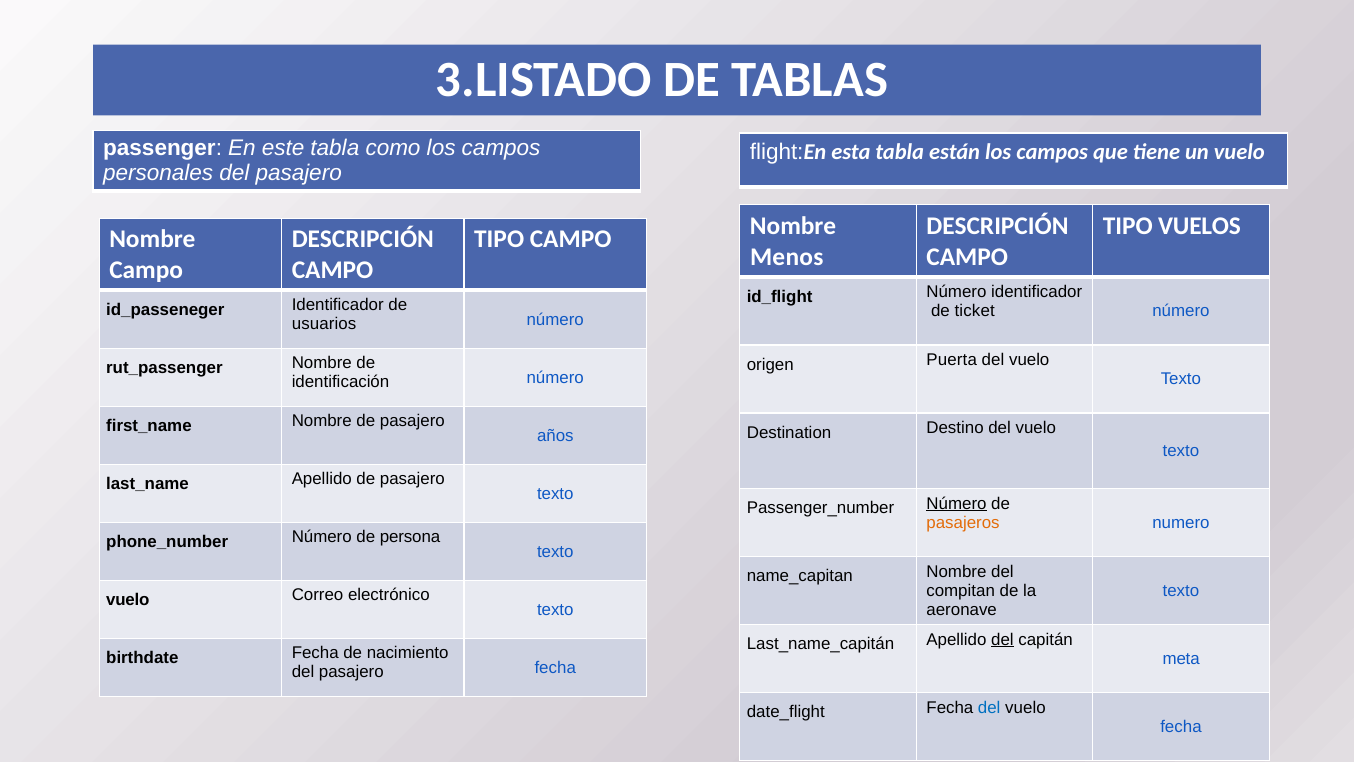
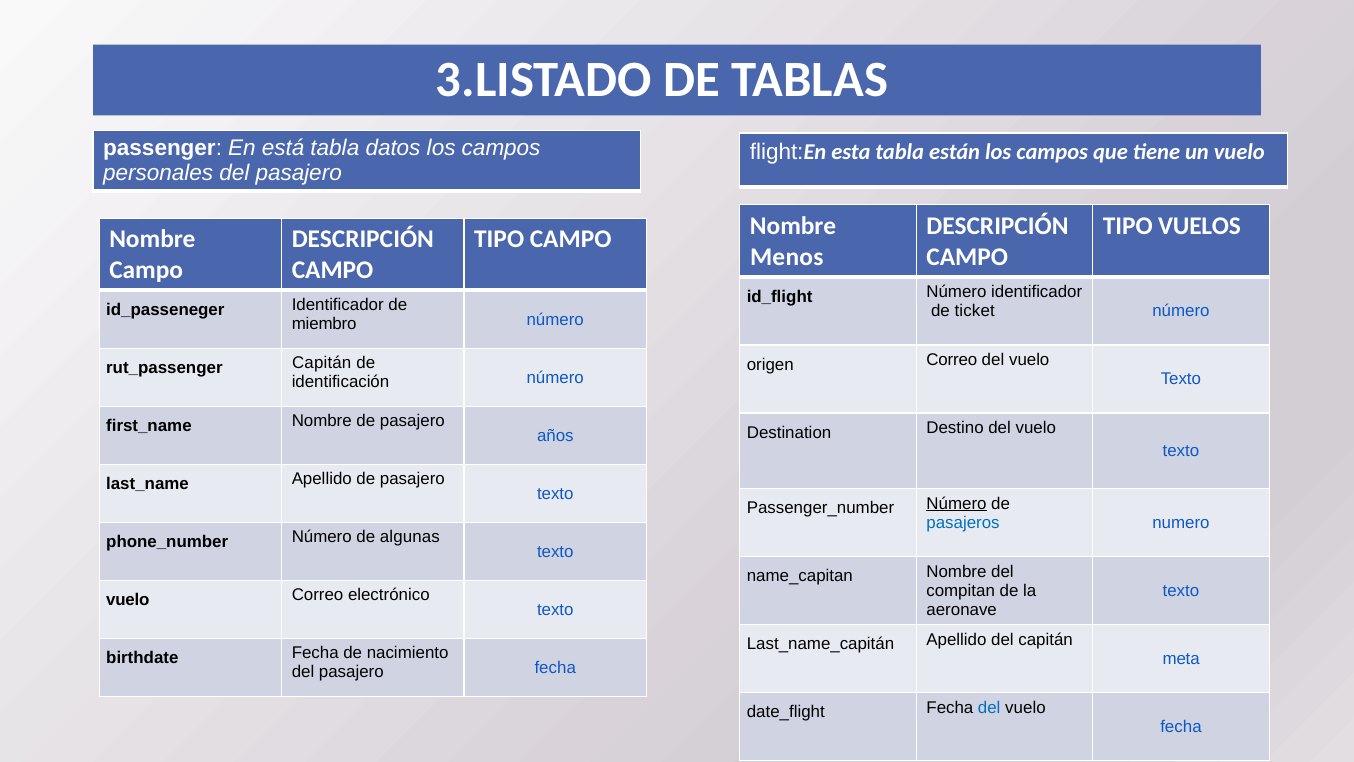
este: este -> está
como: como -> datos
usuarios: usuarios -> miembro
origen Puerta: Puerta -> Correo
Nombre at (322, 363): Nombre -> Capitán
pasajeros colour: orange -> blue
persona: persona -> algunas
del at (1002, 639) underline: present -> none
